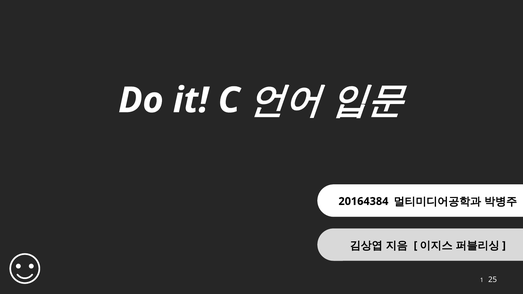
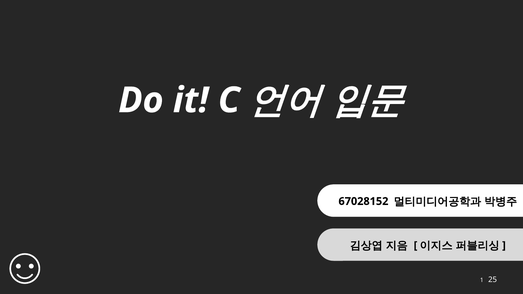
20164384: 20164384 -> 67028152
